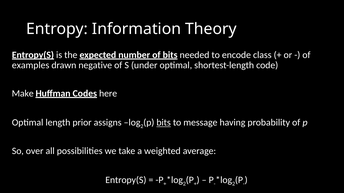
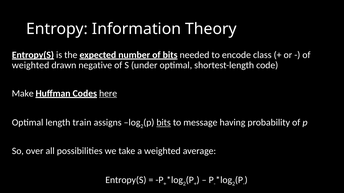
examples at (31, 65): examples -> weighted
here underline: none -> present
prior: prior -> train
